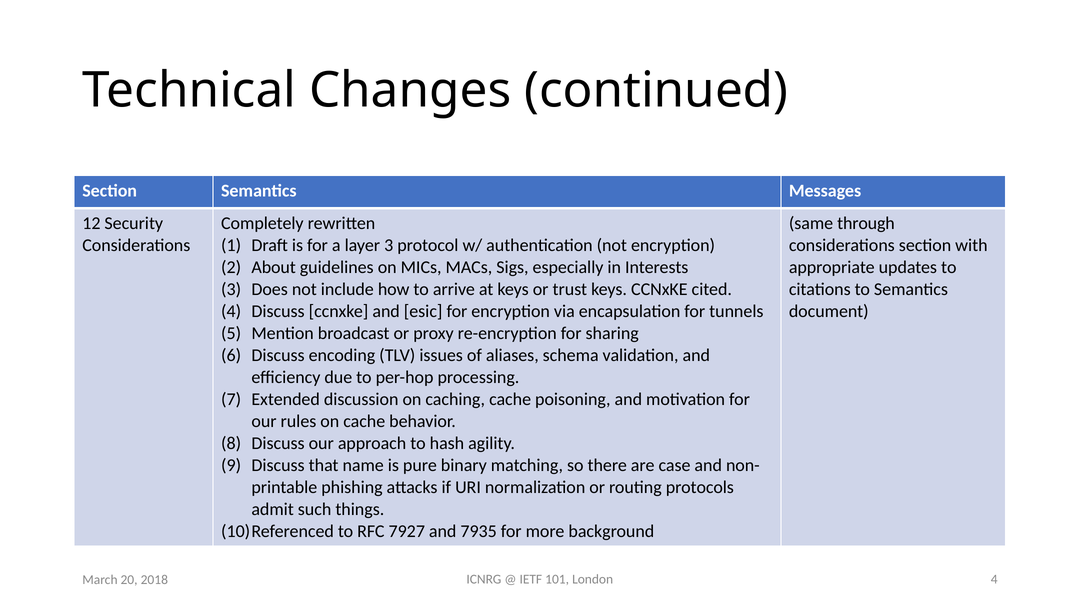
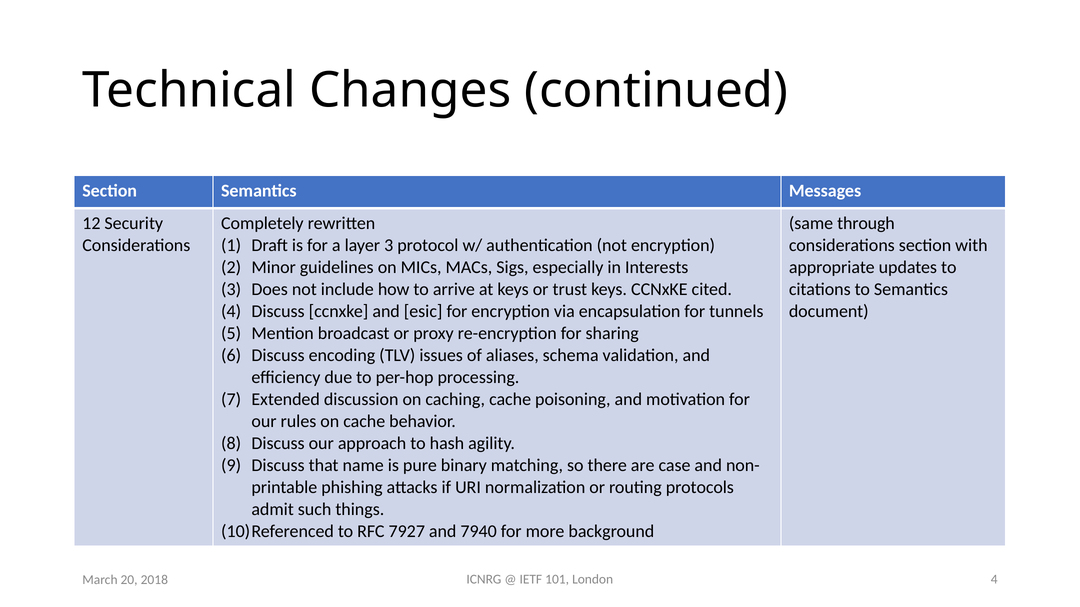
About: About -> Minor
7935: 7935 -> 7940
